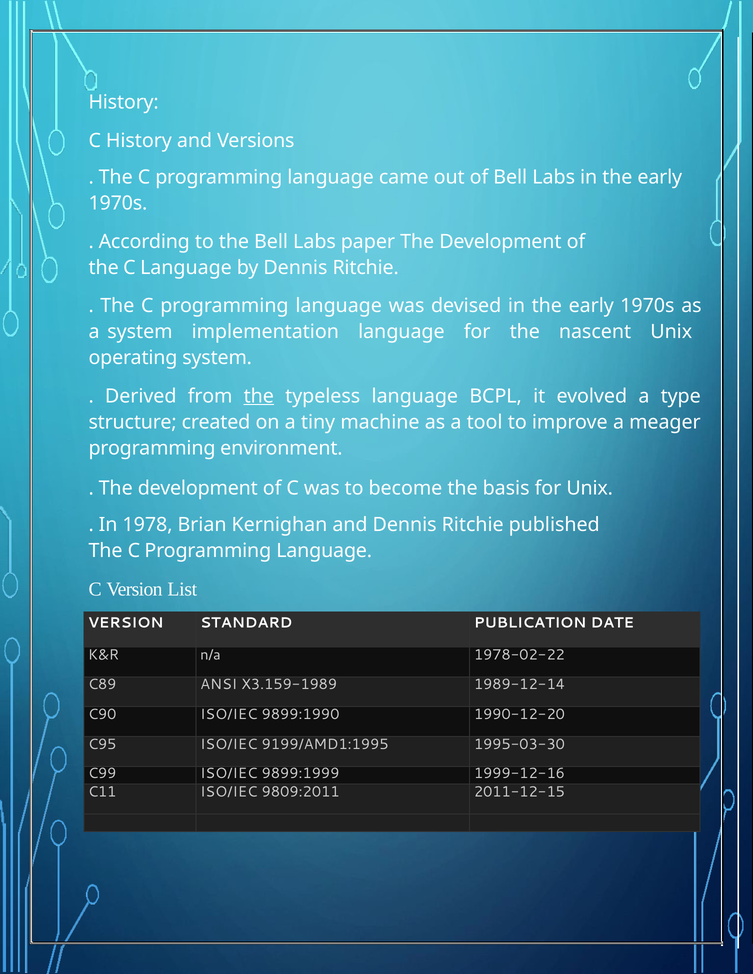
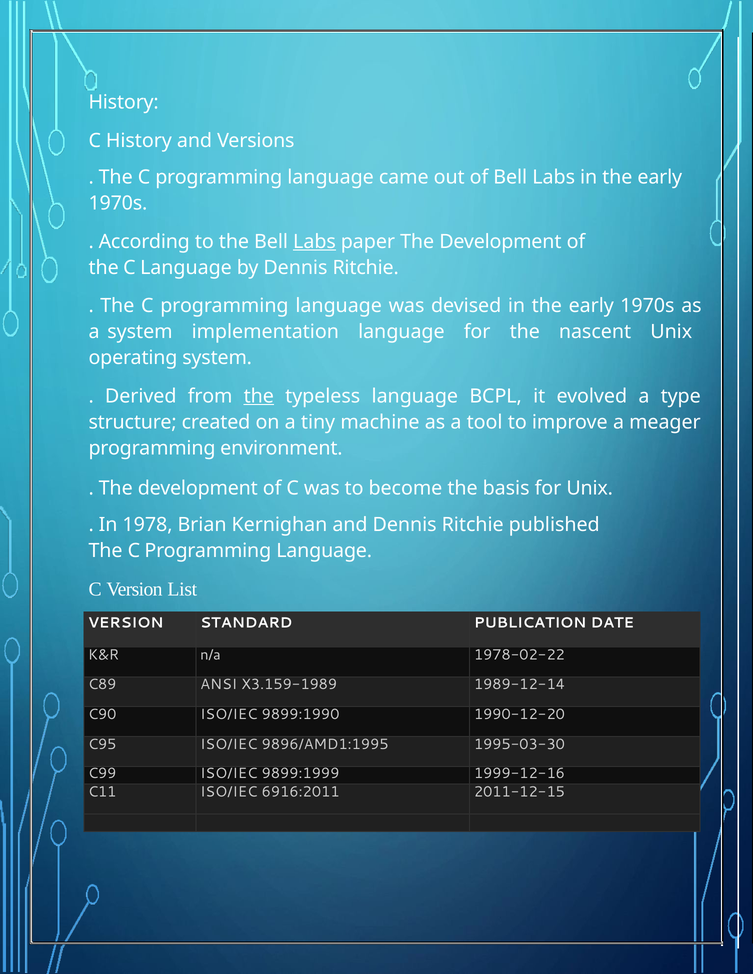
Labs at (314, 242) underline: none -> present
9199/AMD1:1995: 9199/AMD1:1995 -> 9896/AMD1:1995
9809:2011: 9809:2011 -> 6916:2011
